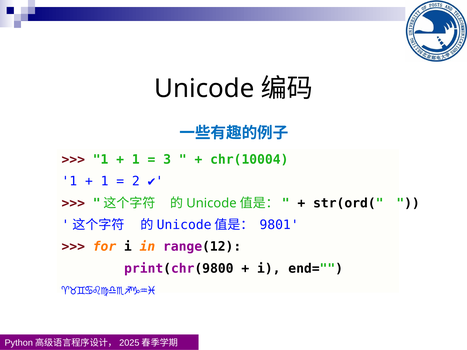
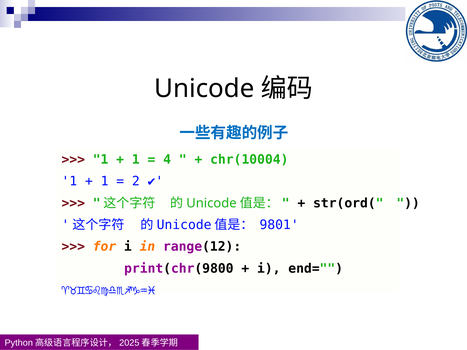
3: 3 -> 4
